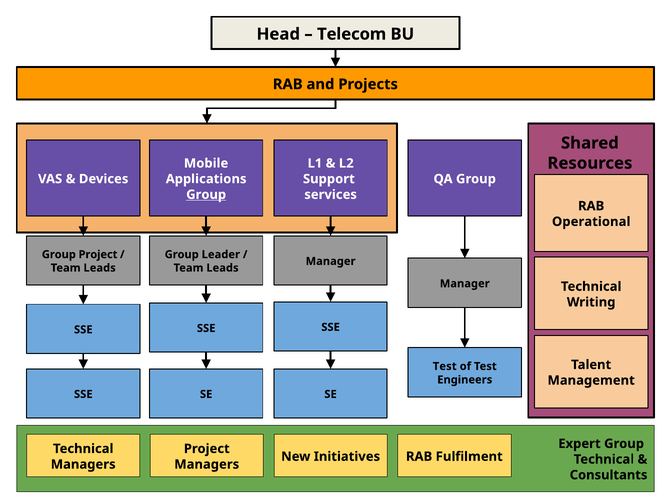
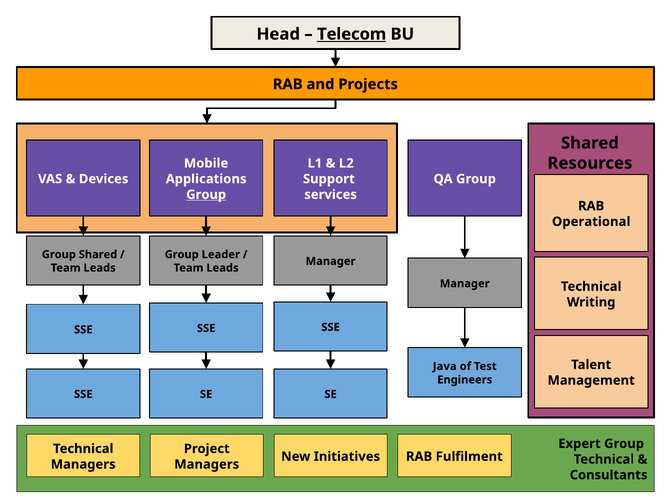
Telecom underline: none -> present
Group Project: Project -> Shared
Test at (445, 366): Test -> Java
